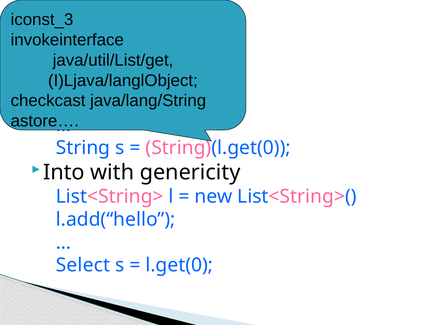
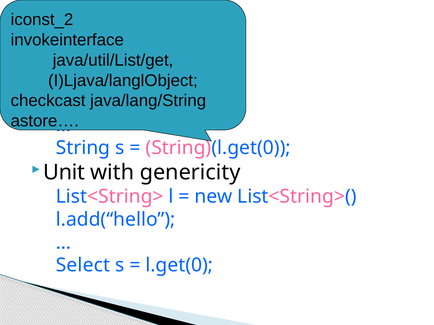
iconst_3: iconst_3 -> iconst_2
Into: Into -> Unit
